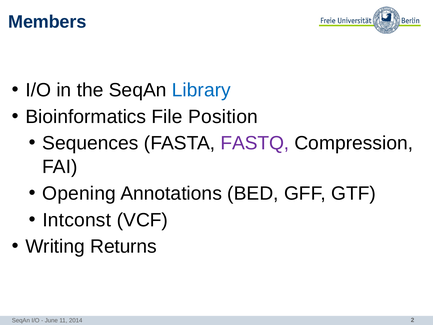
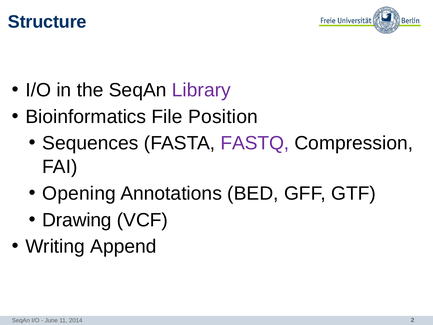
Members: Members -> Structure
Library colour: blue -> purple
Intconst: Intconst -> Drawing
Returns: Returns -> Append
